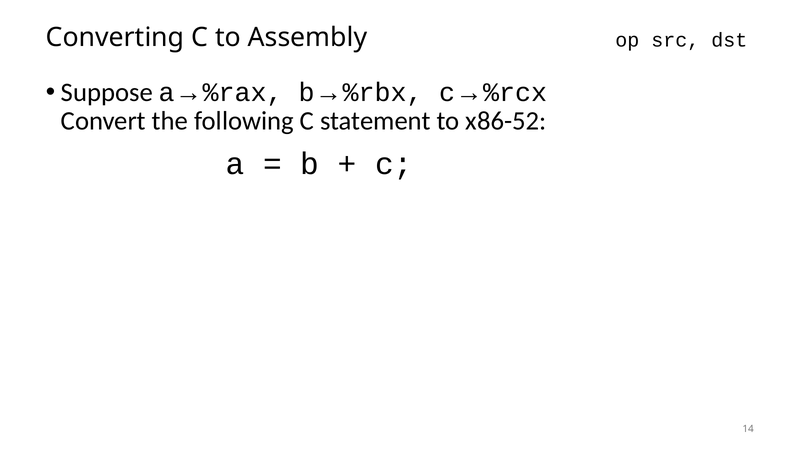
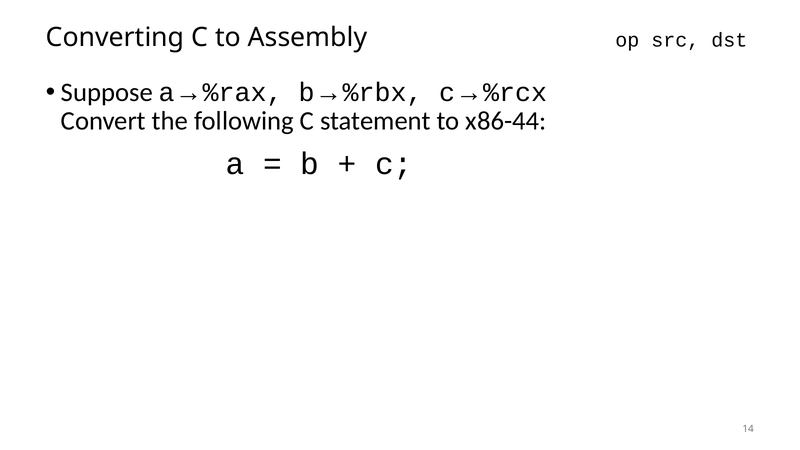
x86-52: x86-52 -> x86-44
